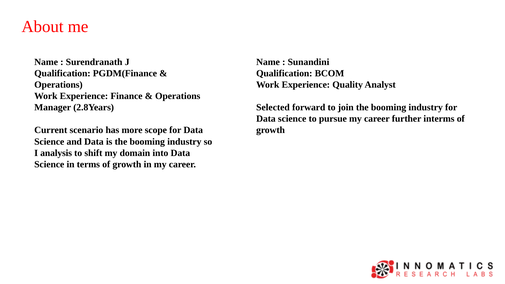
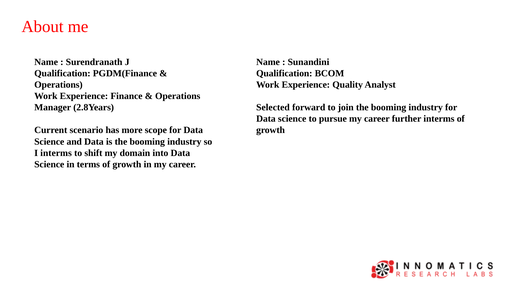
I analysis: analysis -> interms
